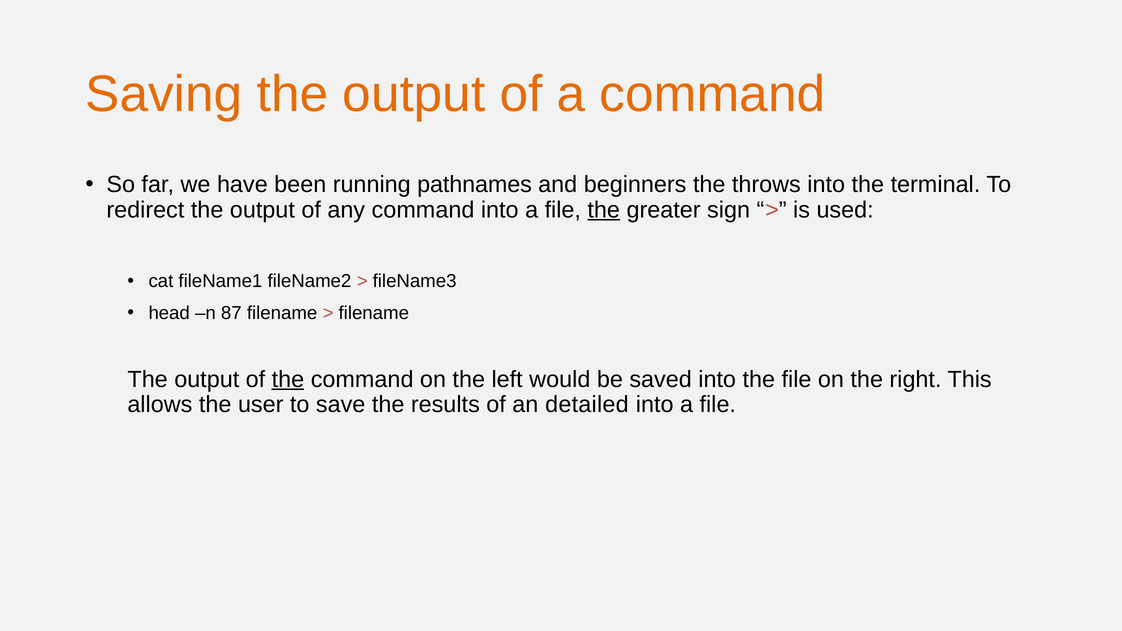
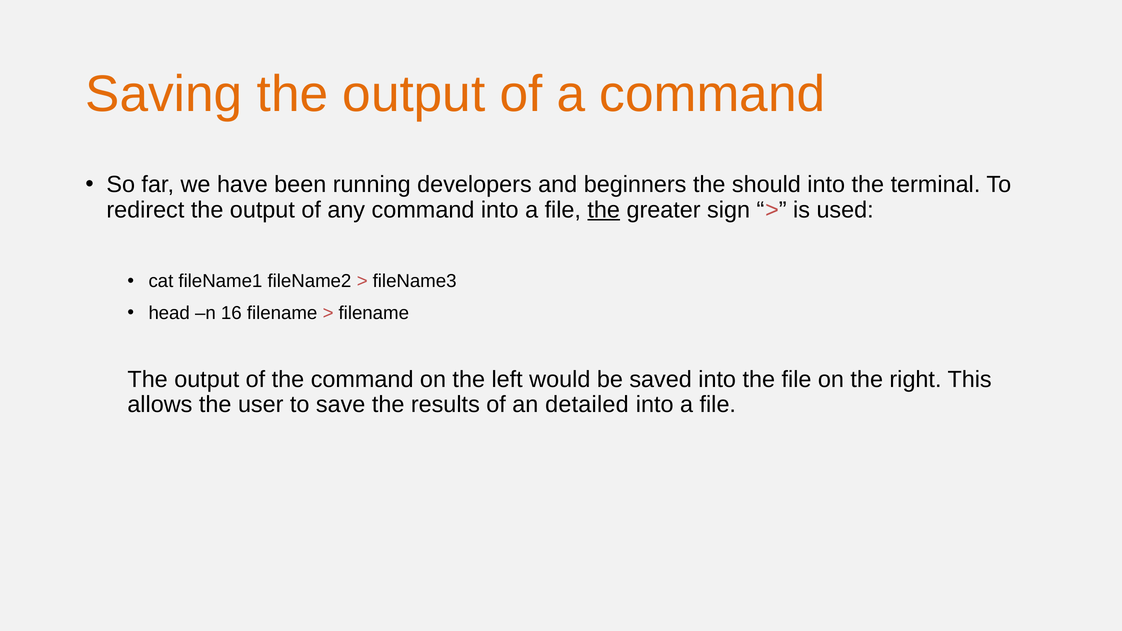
pathnames: pathnames -> developers
throws: throws -> should
87: 87 -> 16
the at (288, 379) underline: present -> none
